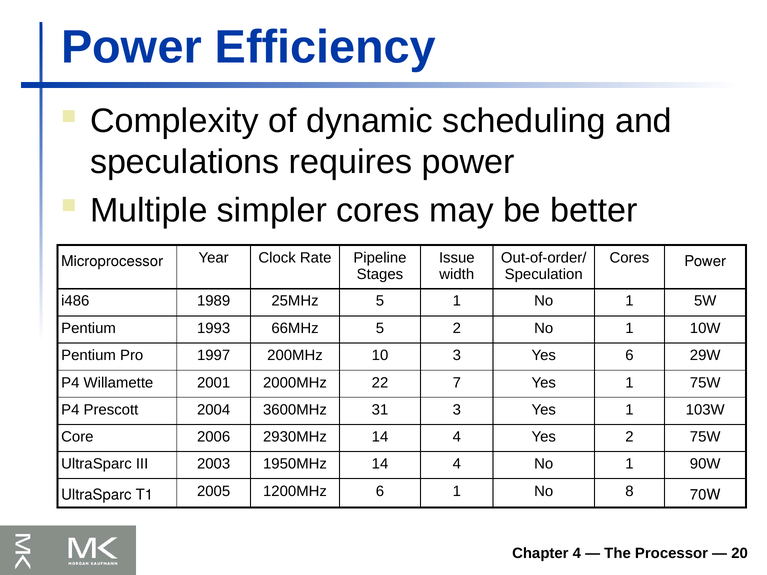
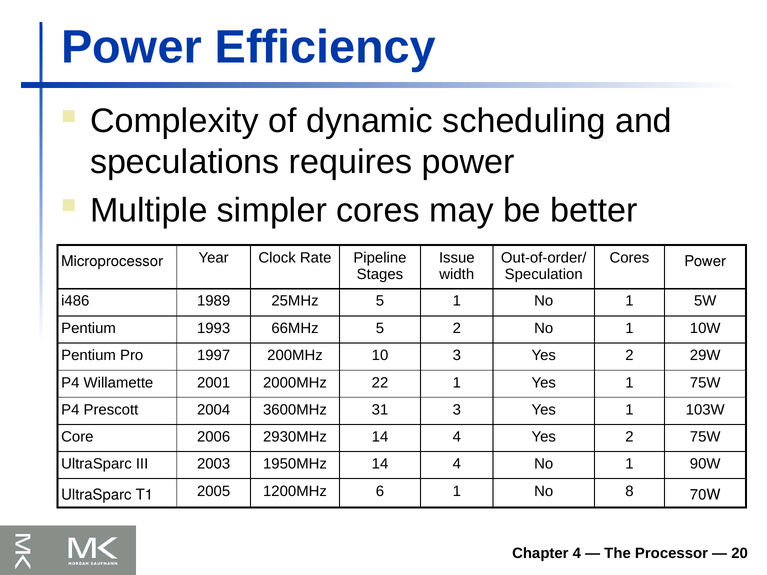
3 Yes 6: 6 -> 2
22 7: 7 -> 1
